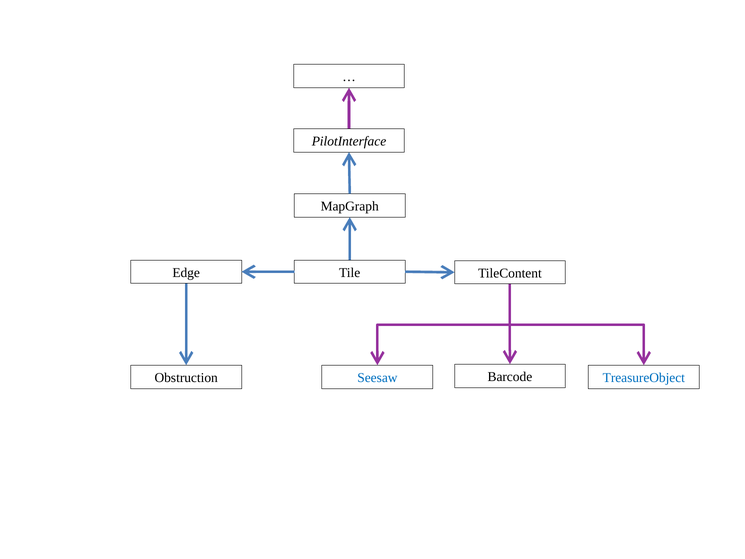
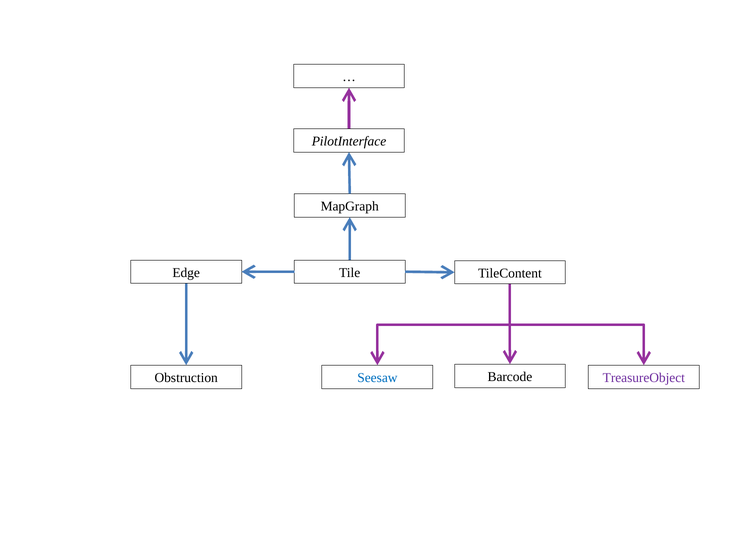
TreasureObject colour: blue -> purple
